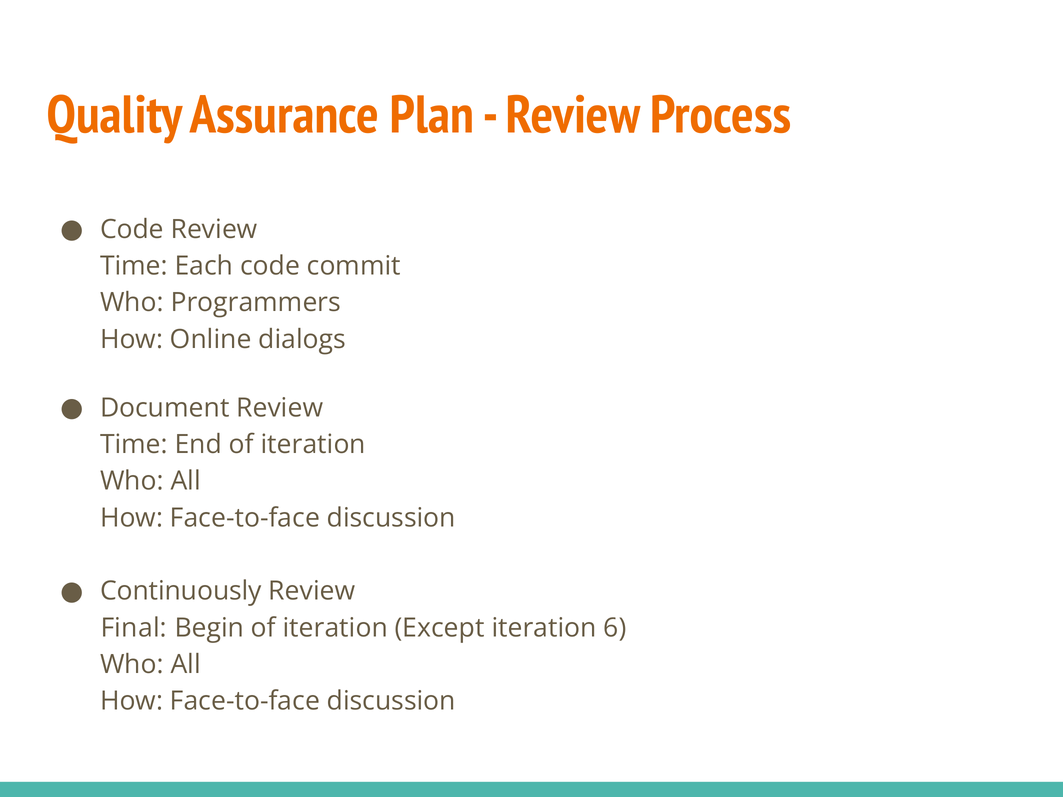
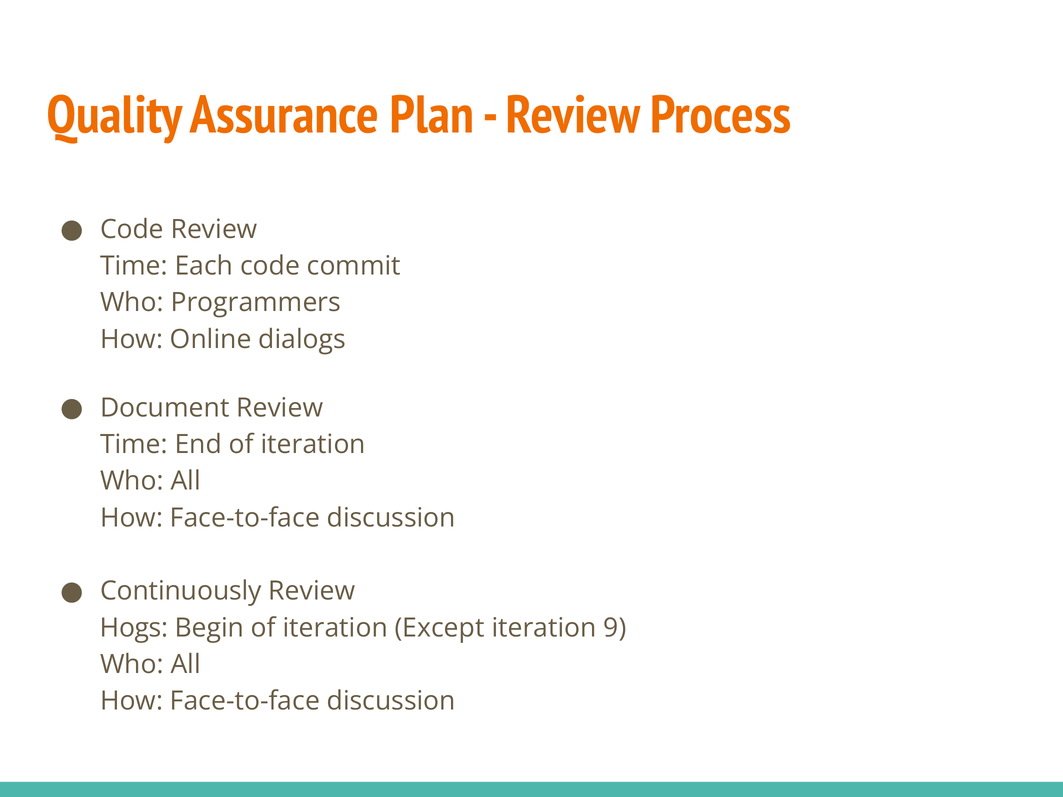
Final: Final -> Hogs
6: 6 -> 9
